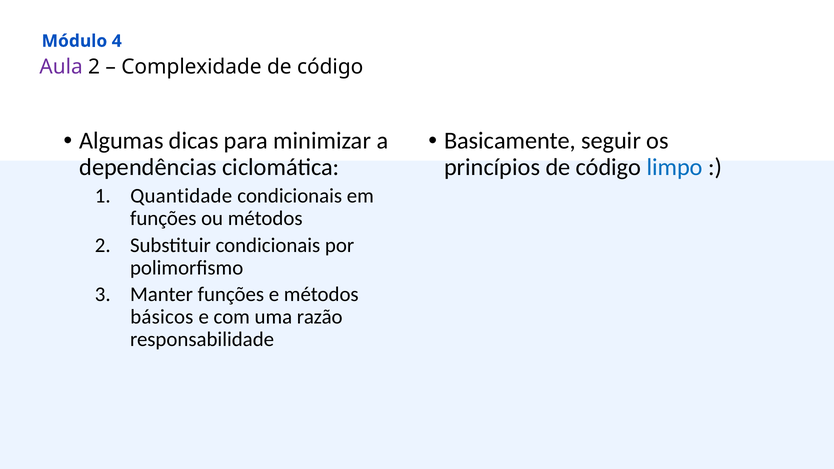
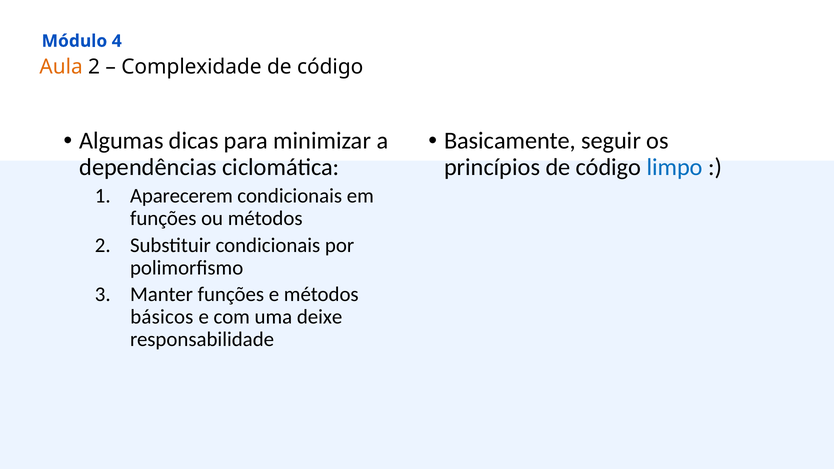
Aula colour: purple -> orange
Quantidade: Quantidade -> Aparecerem
razão: razão -> deixe
